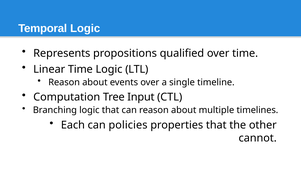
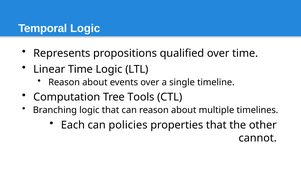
Input: Input -> Tools
